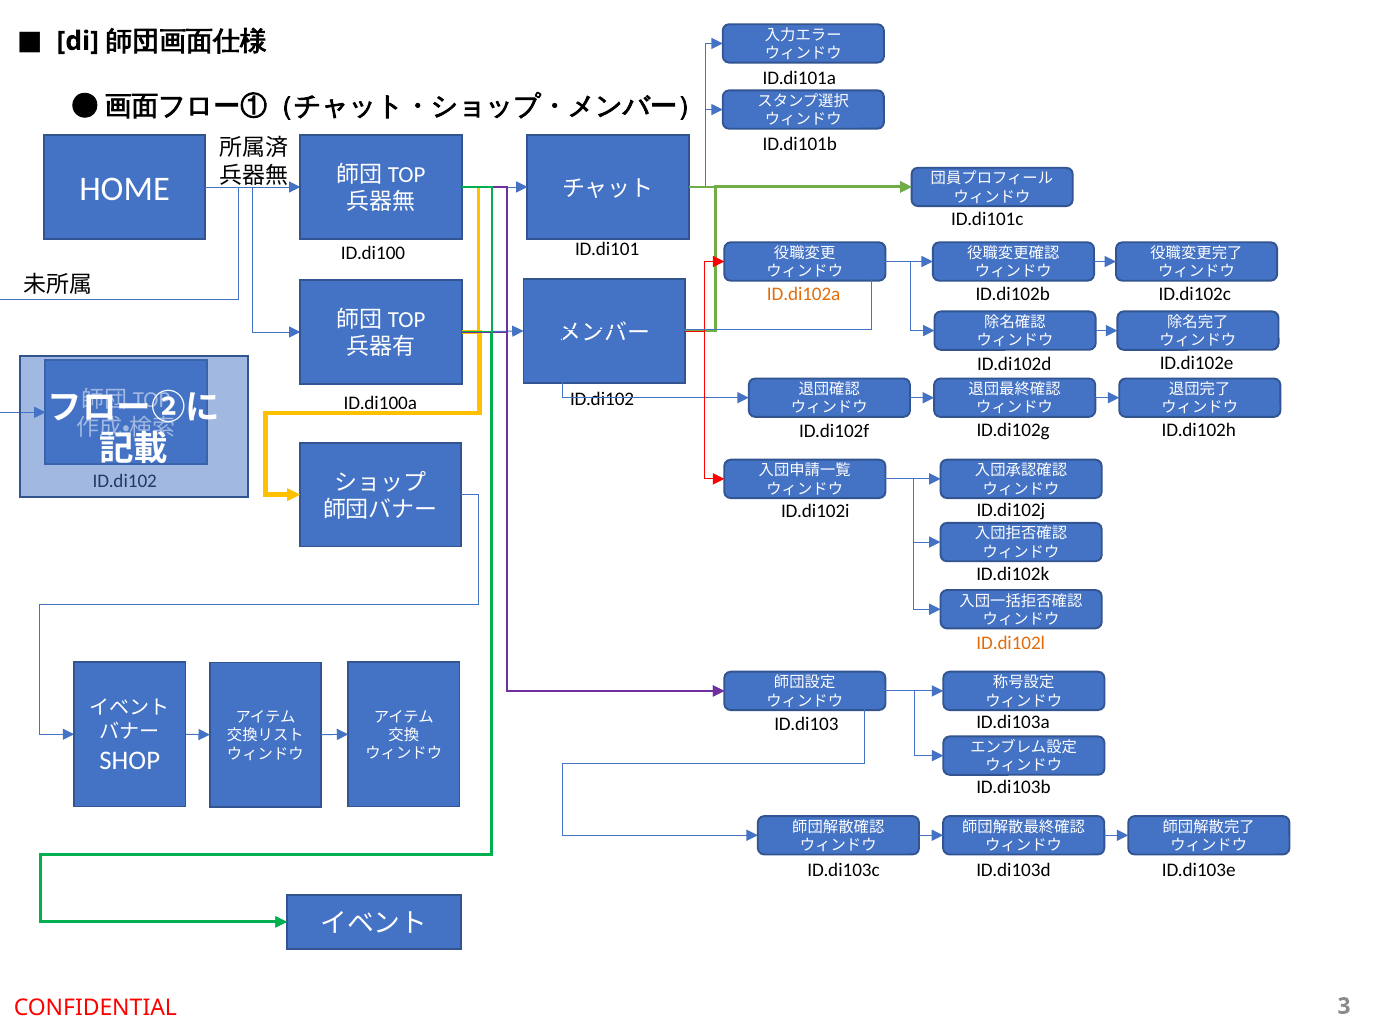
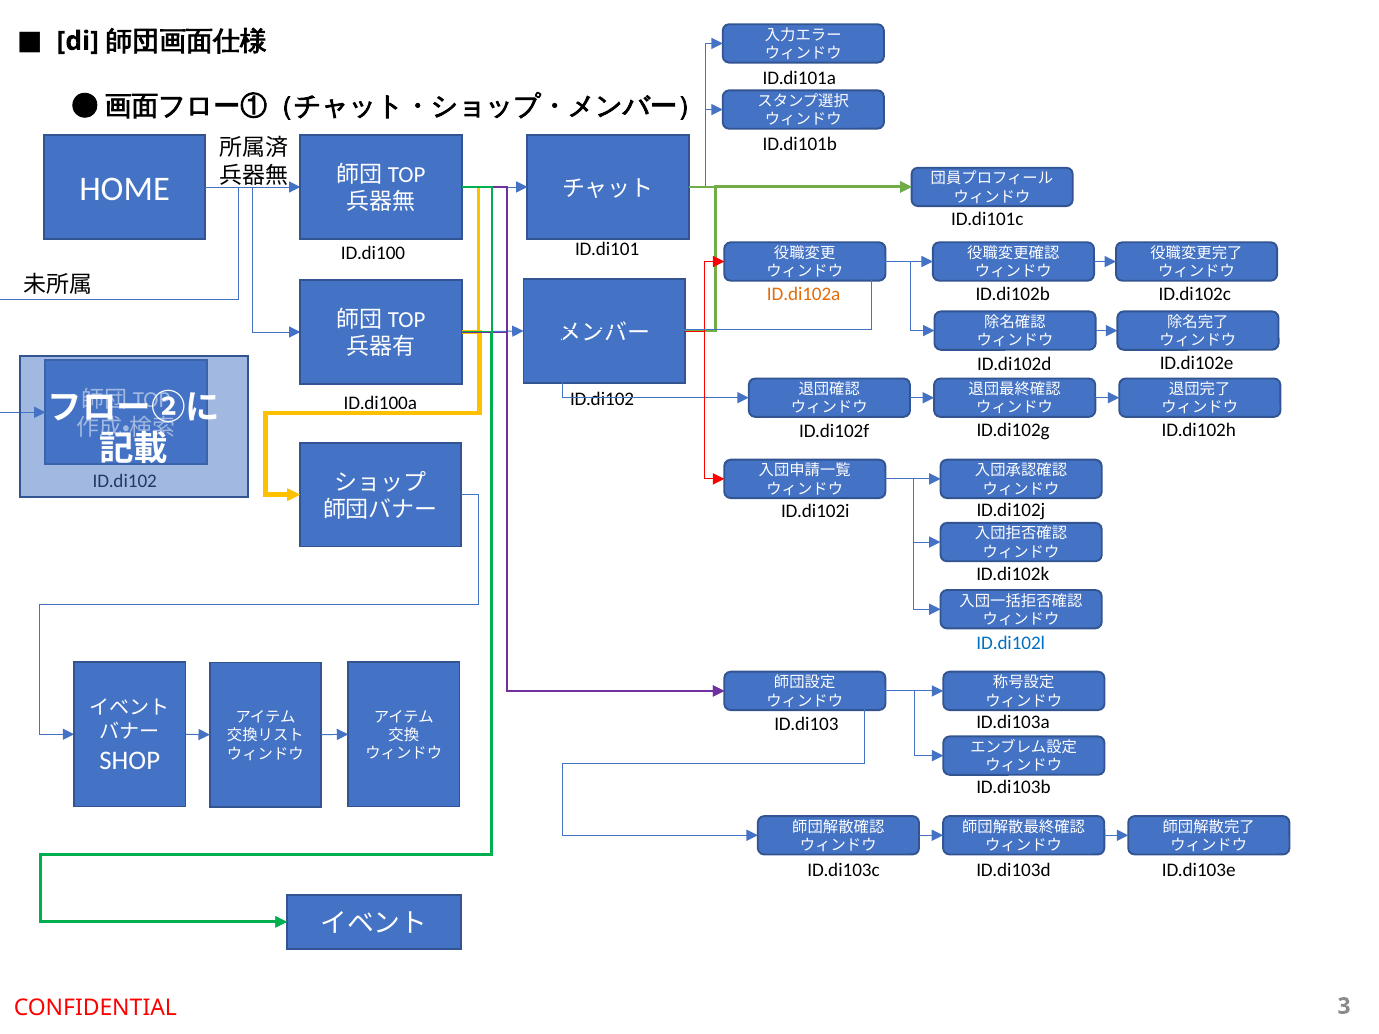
ID.di102l colour: orange -> blue
